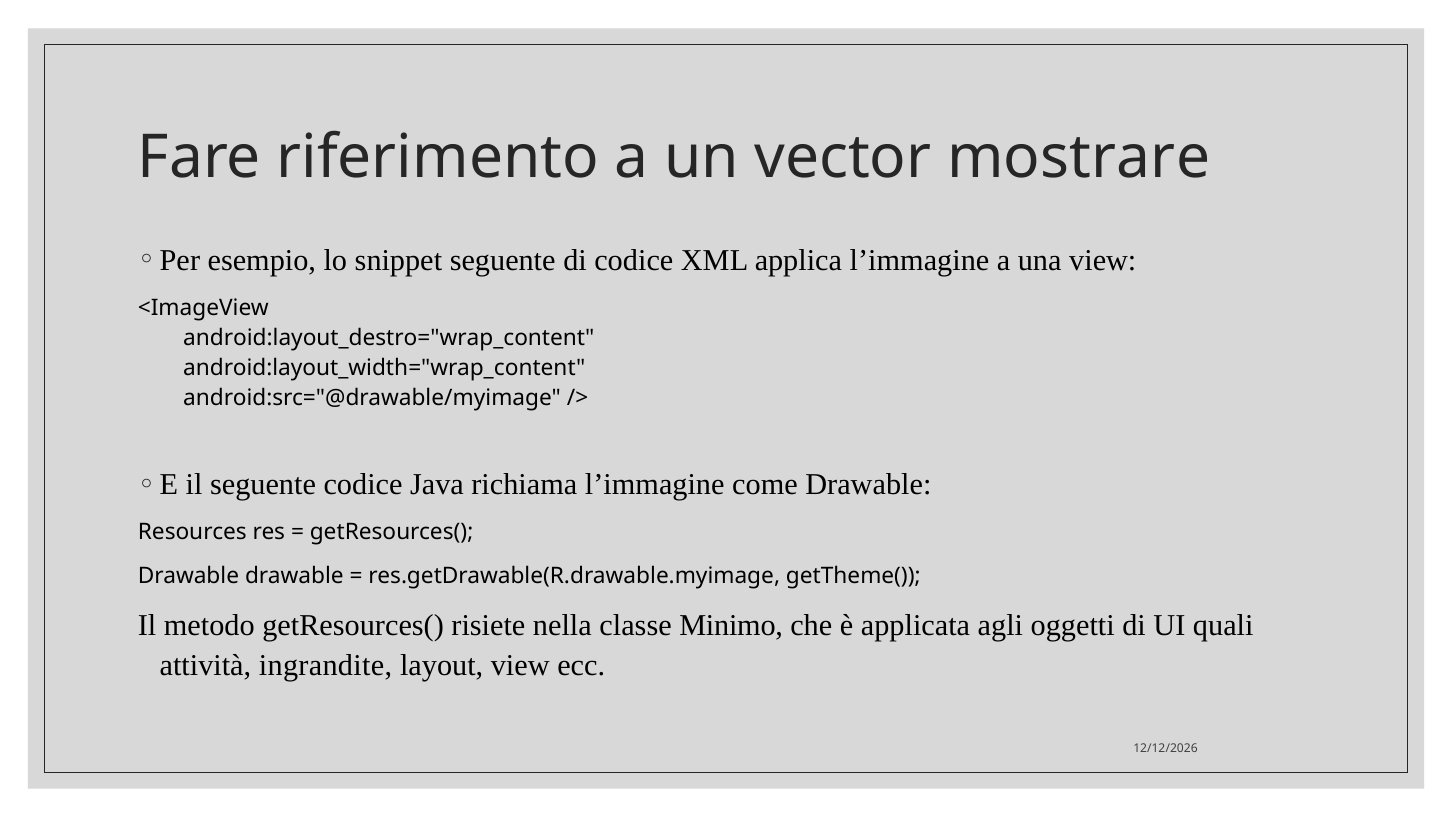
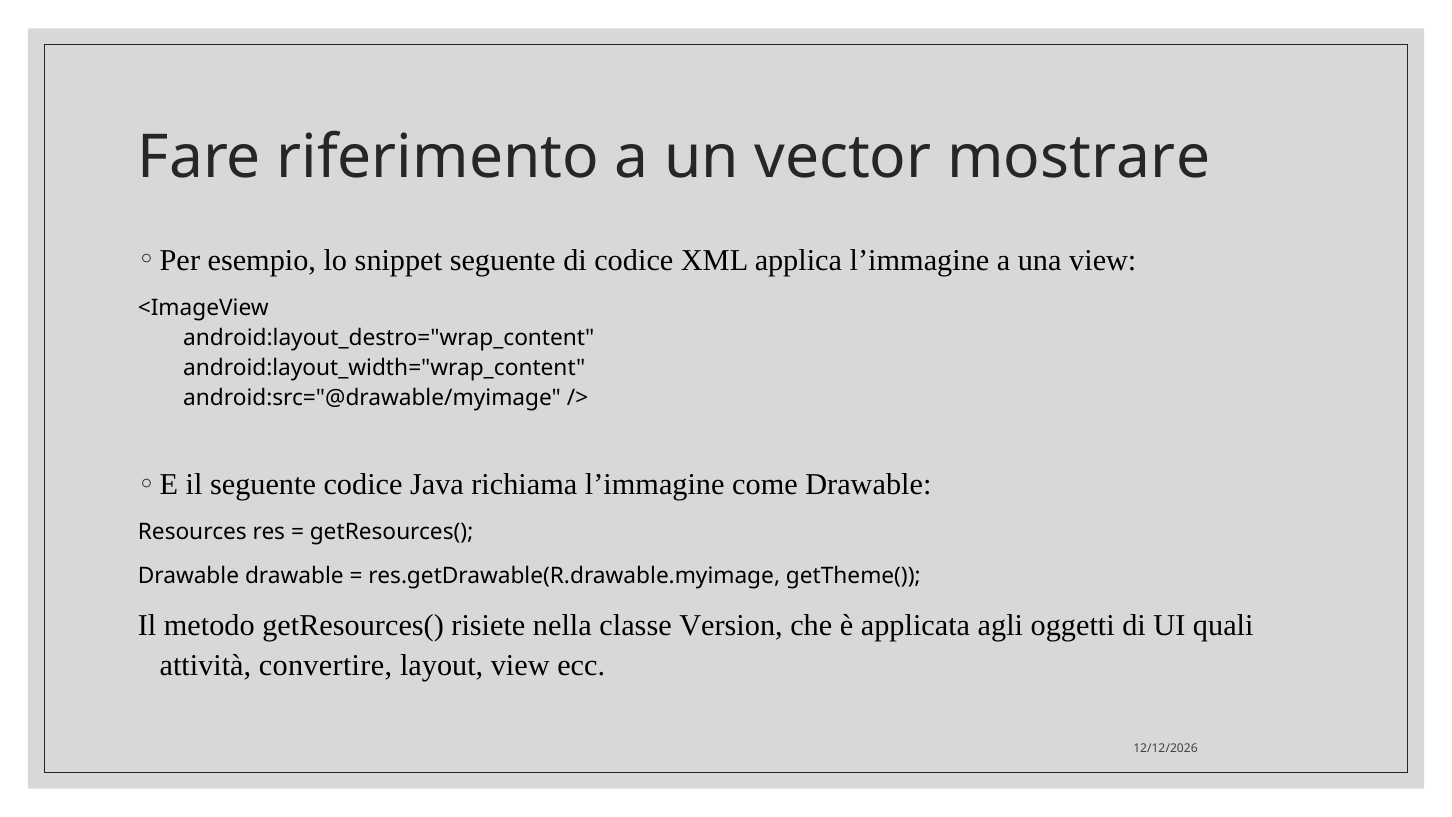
Minimo: Minimo -> Version
ingrandite: ingrandite -> convertire
